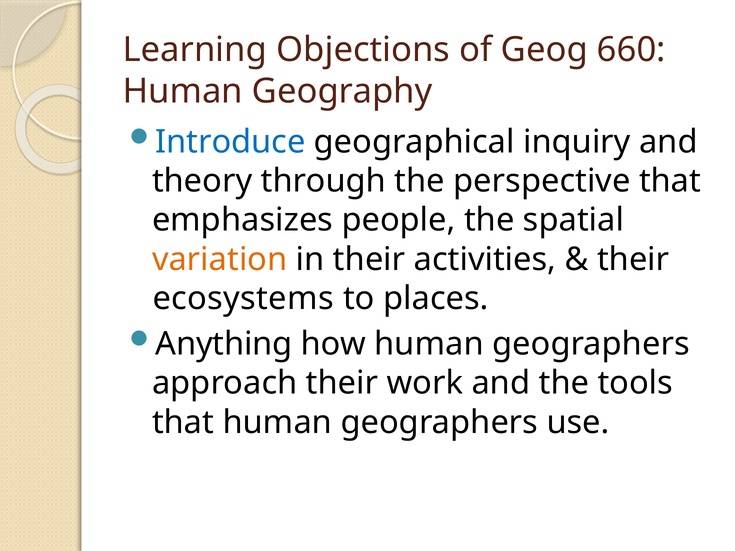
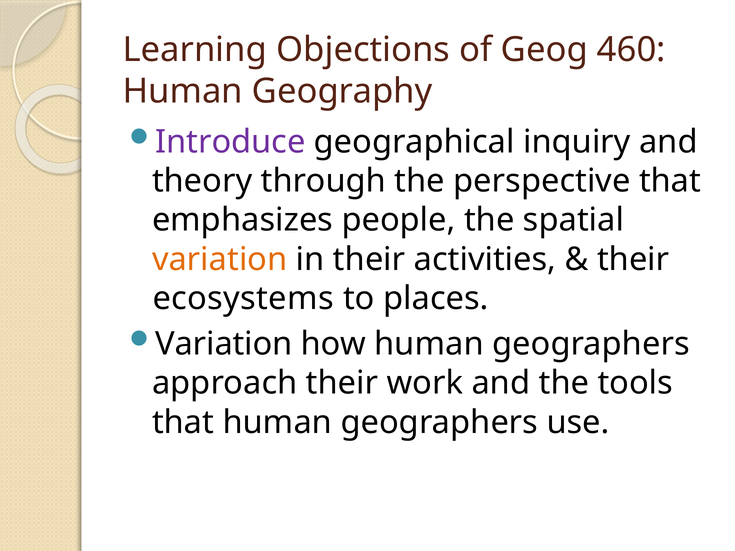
660: 660 -> 460
Introduce colour: blue -> purple
Anything at (224, 344): Anything -> Variation
